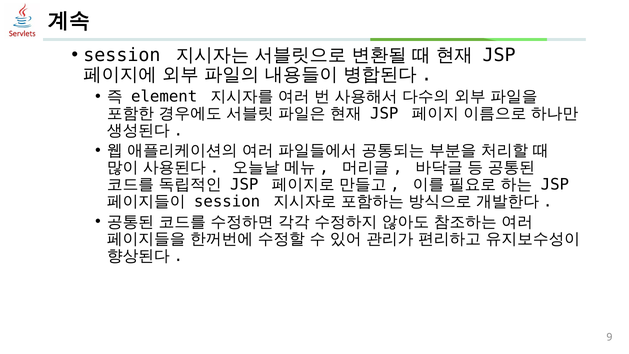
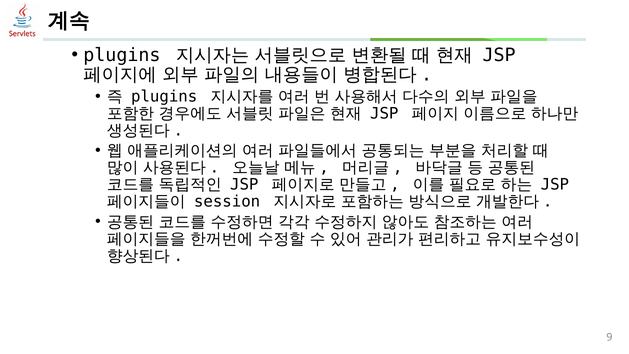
session at (122, 55): session -> plugins
element at (164, 96): element -> plugins
